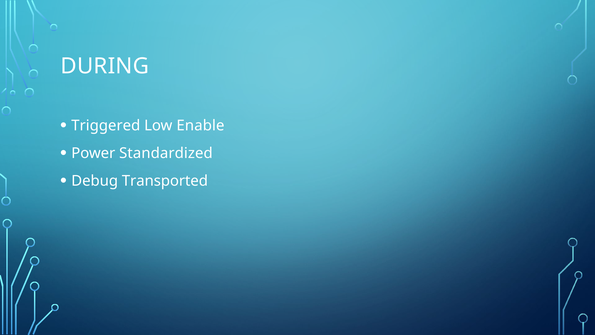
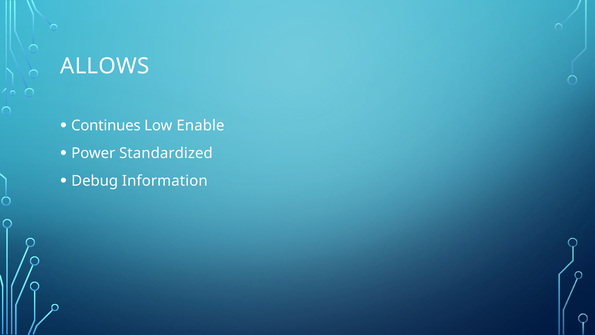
DURING: DURING -> ALLOWS
Triggered: Triggered -> Continues
Transported: Transported -> Information
